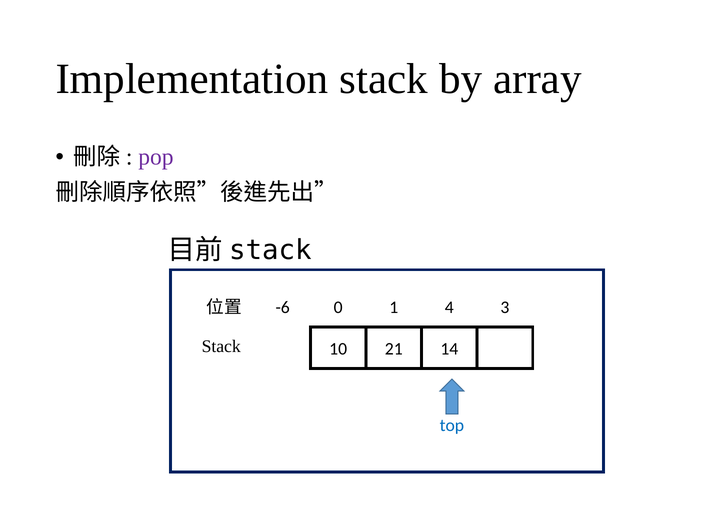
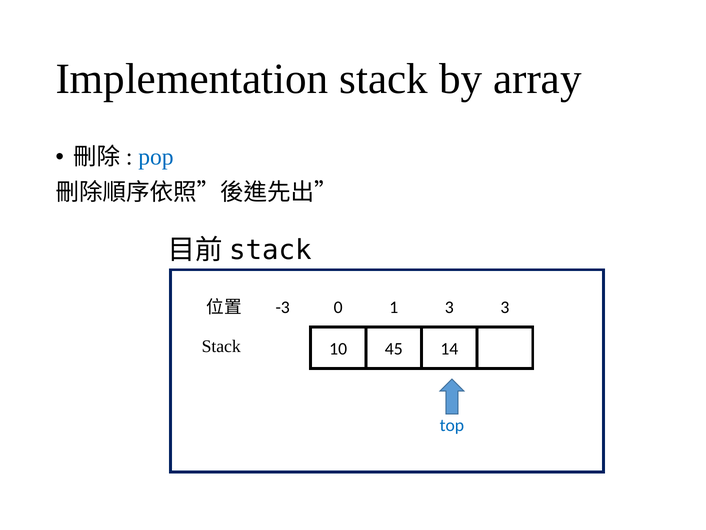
pop colour: purple -> blue
-6: -6 -> -3
1 4: 4 -> 3
21: 21 -> 45
